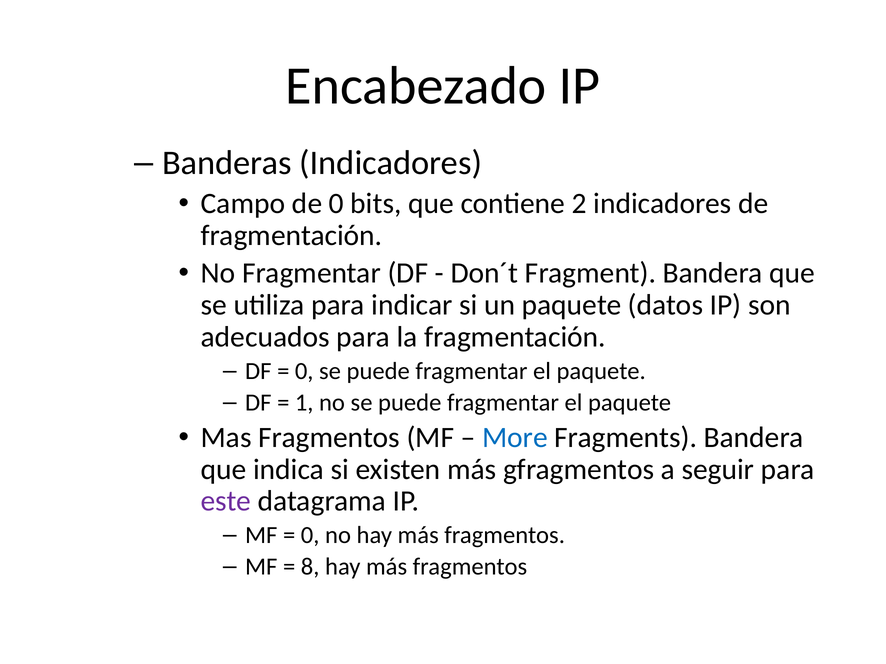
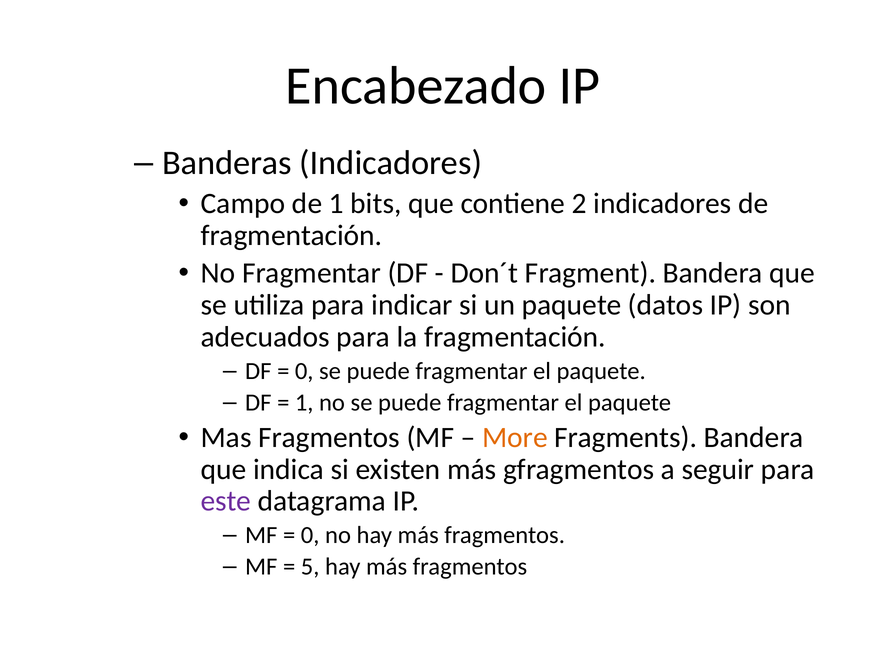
de 0: 0 -> 1
More colour: blue -> orange
8: 8 -> 5
